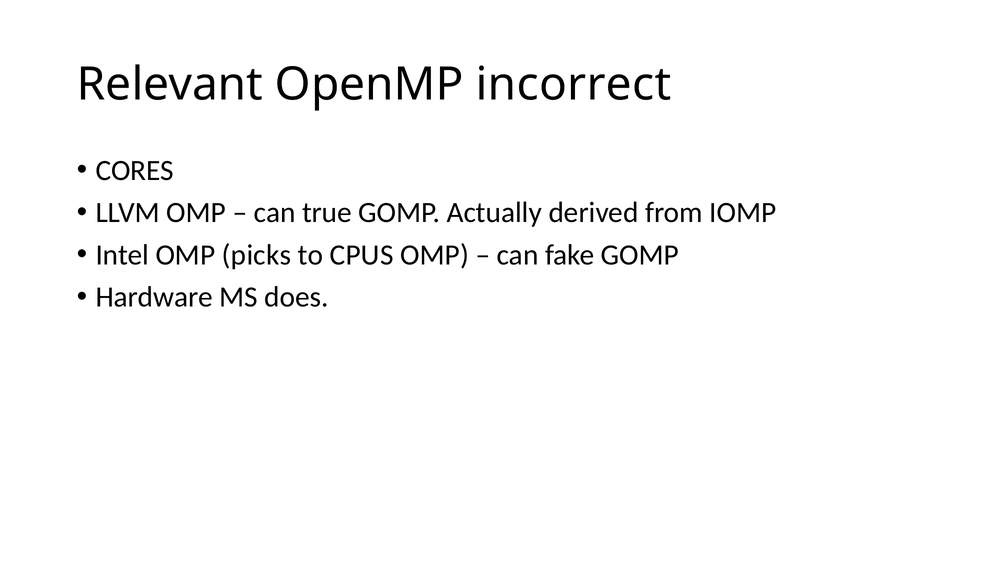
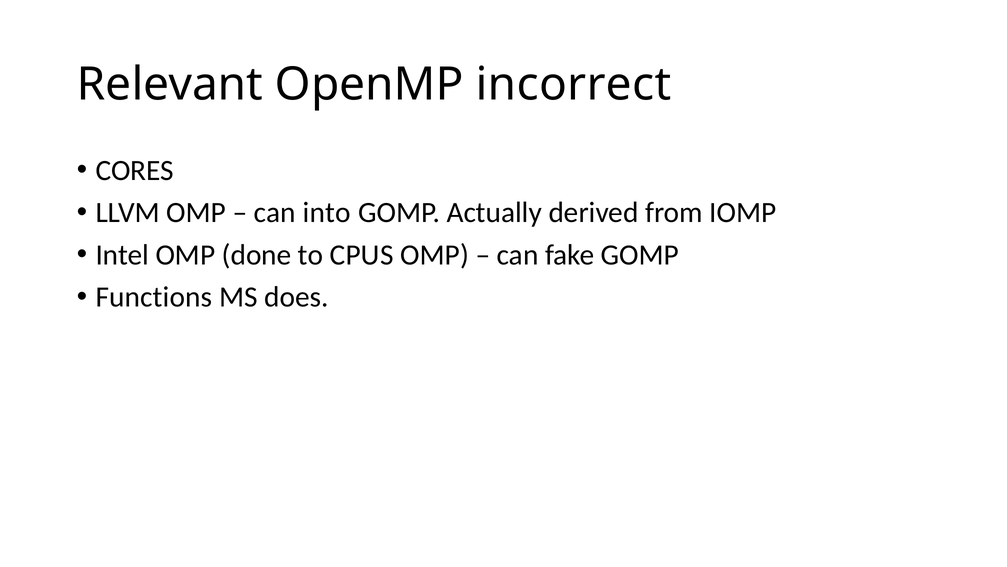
true: true -> into
picks: picks -> done
Hardware: Hardware -> Functions
